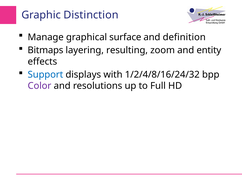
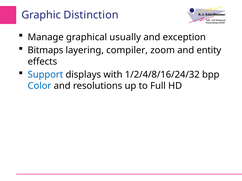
surface: surface -> usually
definition: definition -> exception
resulting: resulting -> compiler
Color colour: purple -> blue
